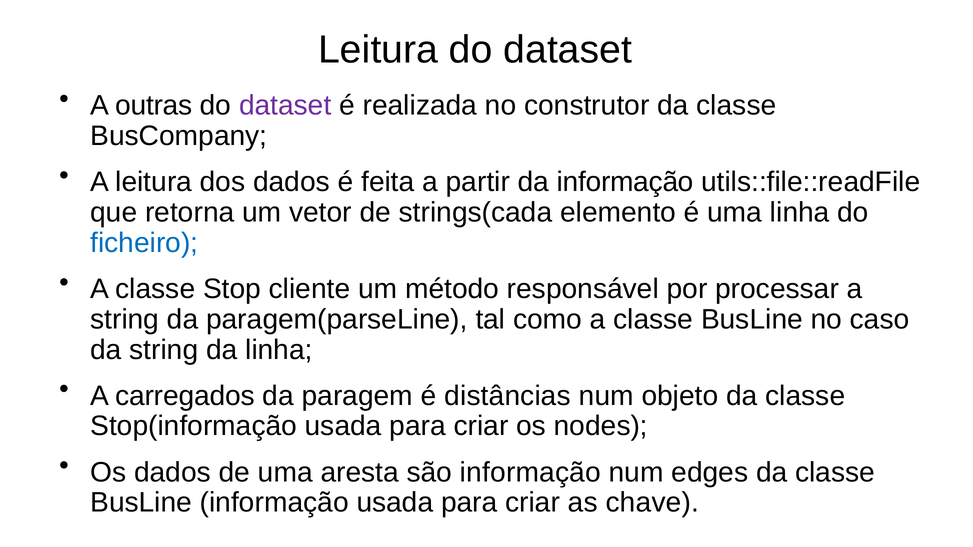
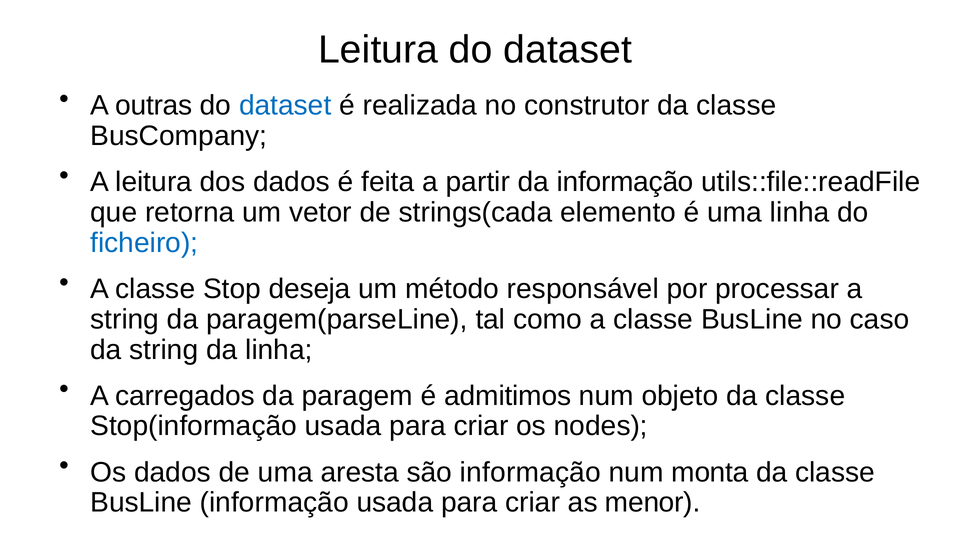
dataset at (285, 106) colour: purple -> blue
cliente: cliente -> deseja
distâncias: distâncias -> admitimos
edges: edges -> monta
chave: chave -> menor
